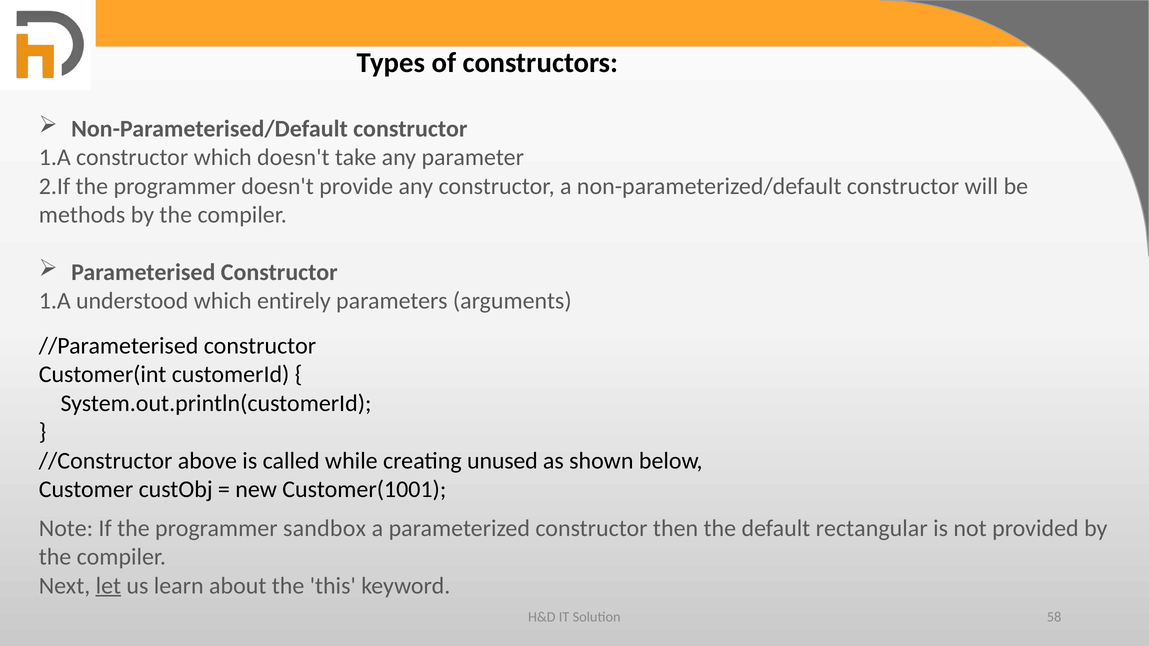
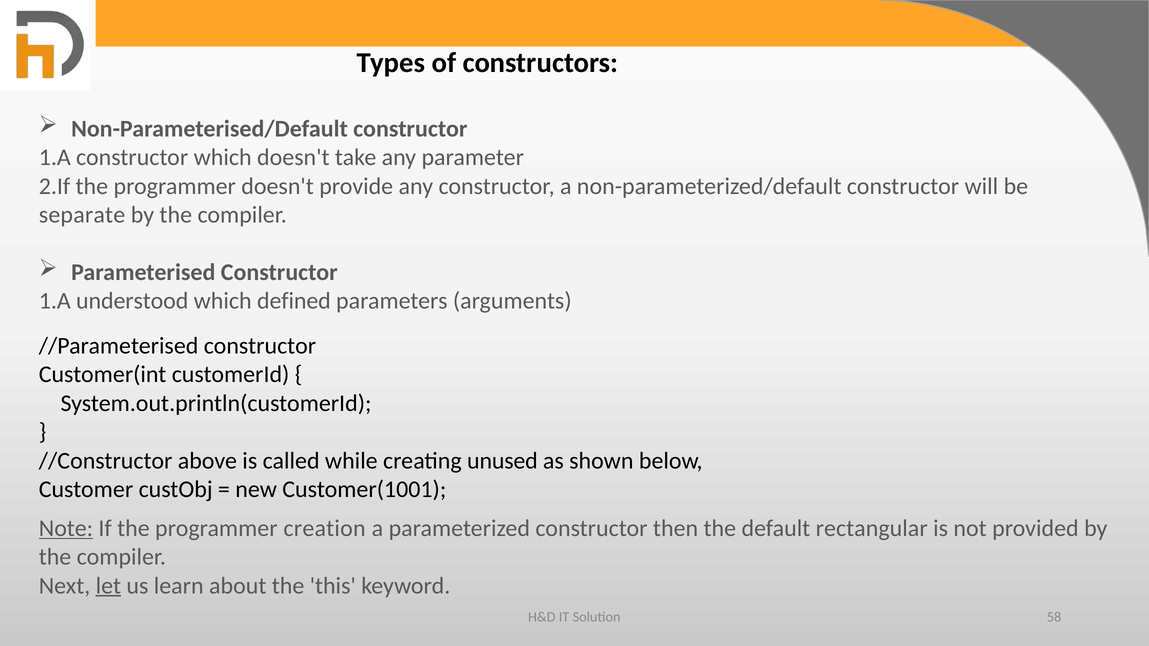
methods: methods -> separate
entirely: entirely -> defined
Note underline: none -> present
sandbox: sandbox -> creation
